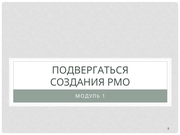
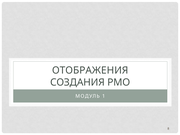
ПОДВЕРГАТЬСЯ: ПОДВЕРГАТЬСЯ -> ОТОБРАЖЕНИЯ
